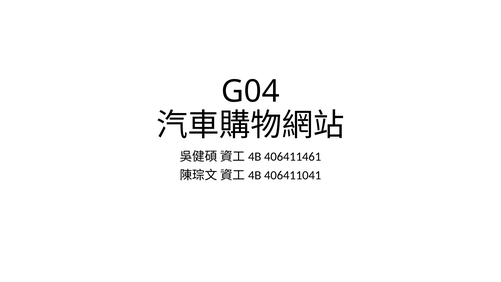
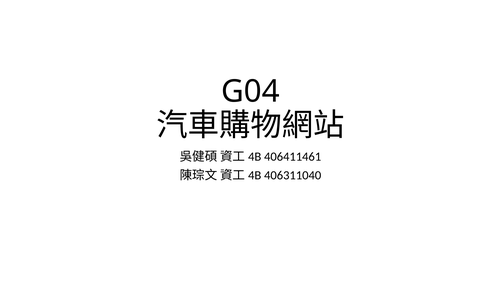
406411041: 406411041 -> 406311040
